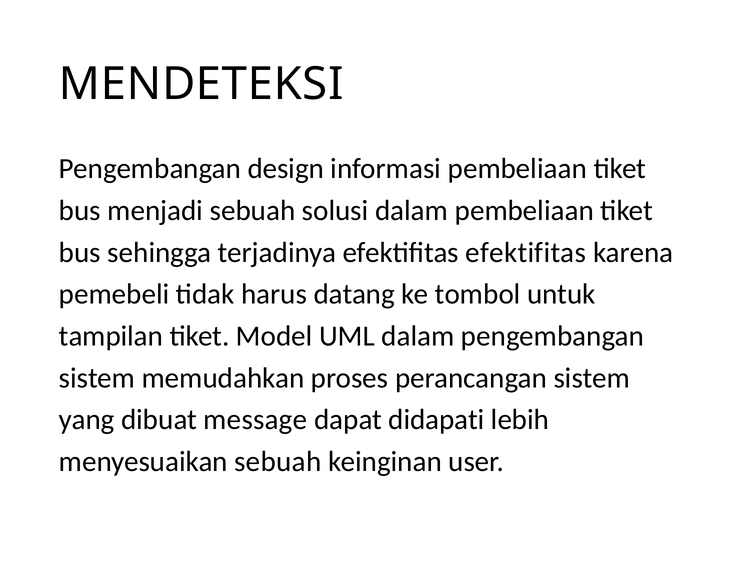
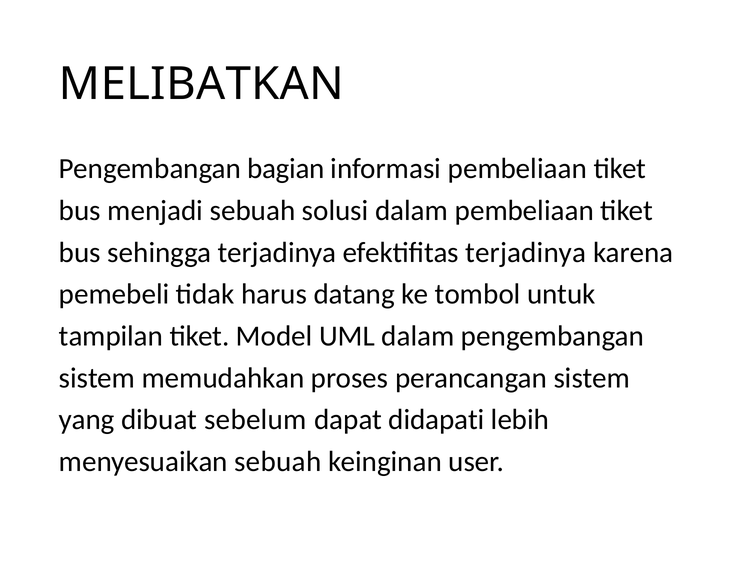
MENDETEKSI: MENDETEKSI -> MELIBATKAN
design: design -> bagian
efektifitas efektifitas: efektifitas -> terjadinya
message: message -> sebelum
